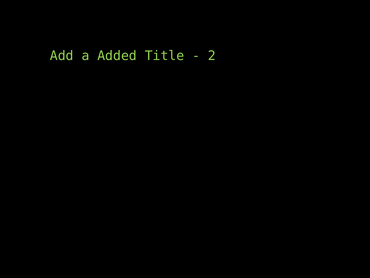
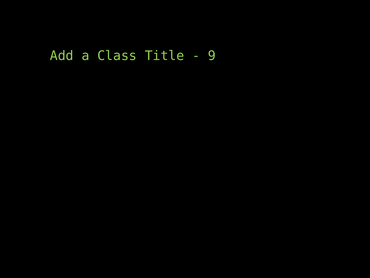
Added: Added -> Class
2: 2 -> 9
